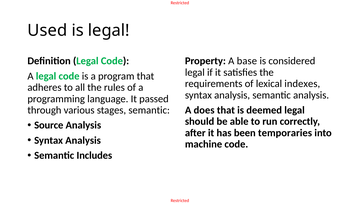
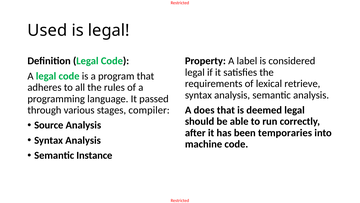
base: base -> label
indexes: indexes -> retrieve
stages semantic: semantic -> compiler
Includes: Includes -> Instance
